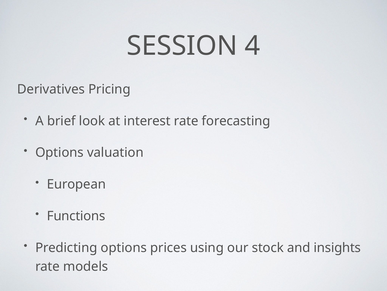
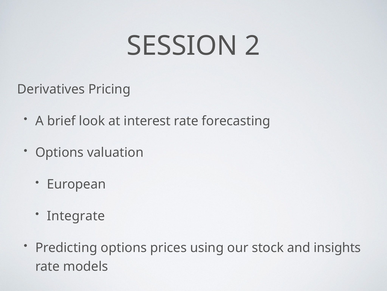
4: 4 -> 2
Functions: Functions -> Integrate
